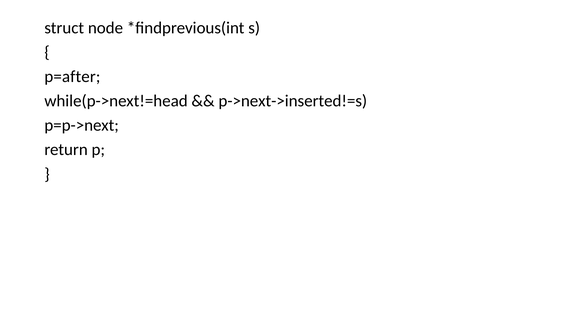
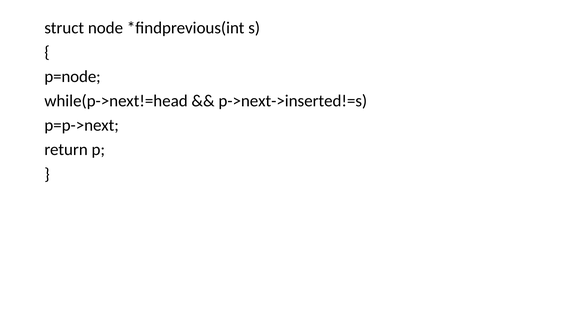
p=after: p=after -> p=node
